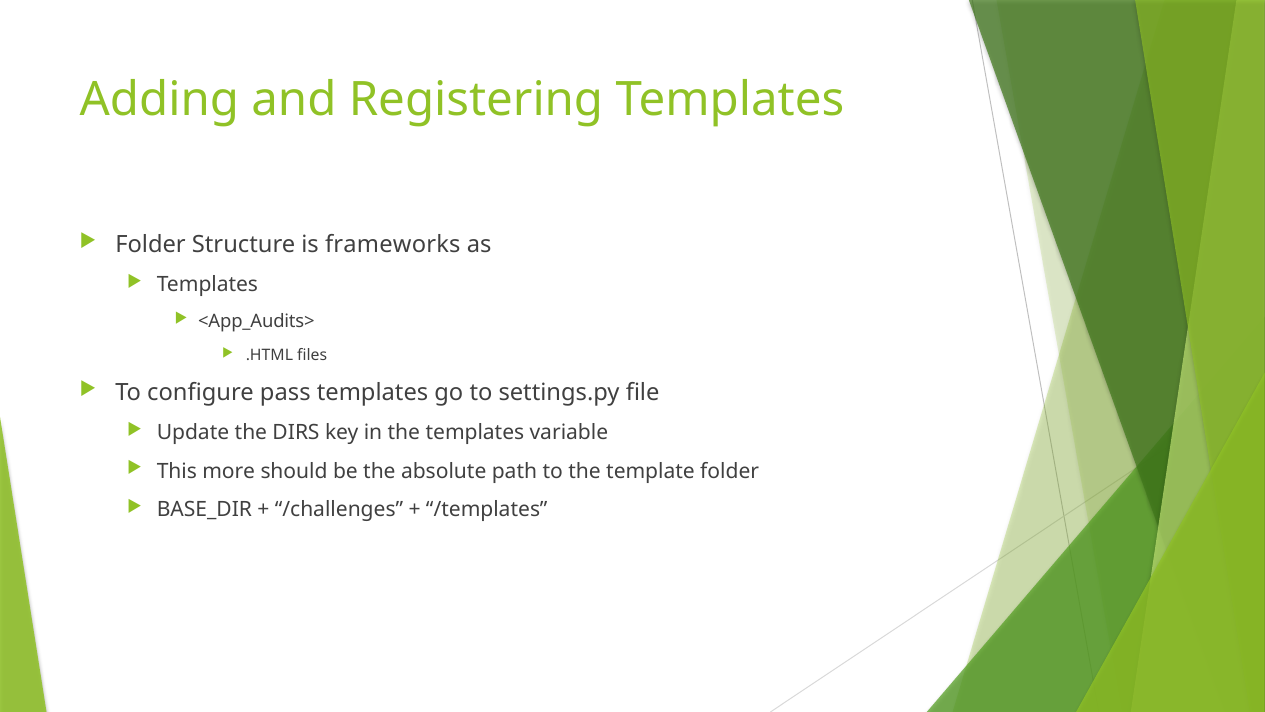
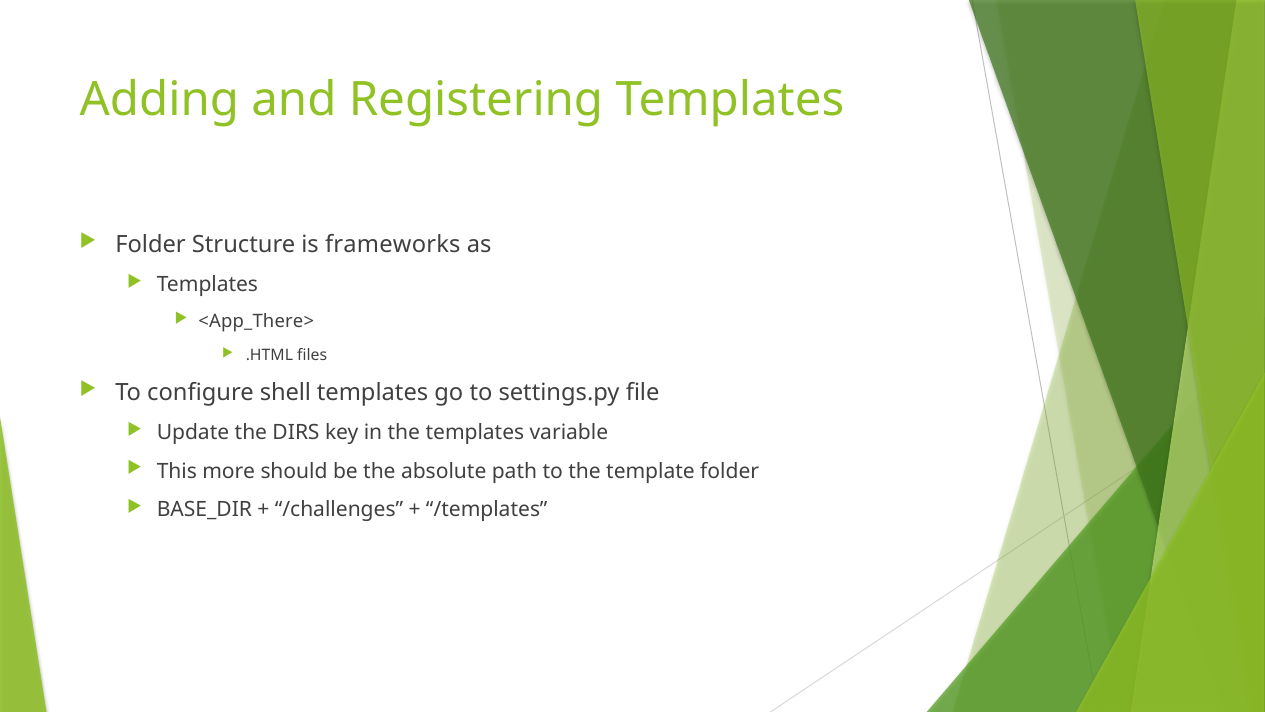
<App_Audits>: <App_Audits> -> <App_There>
pass: pass -> shell
